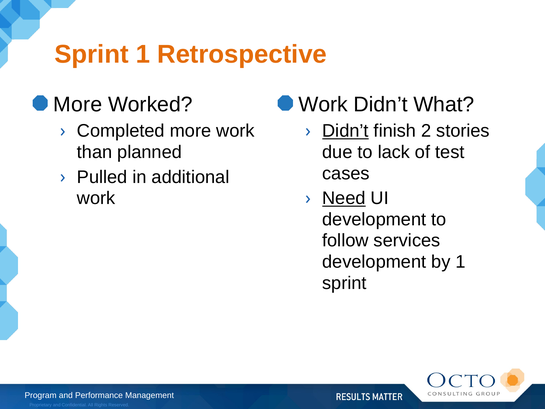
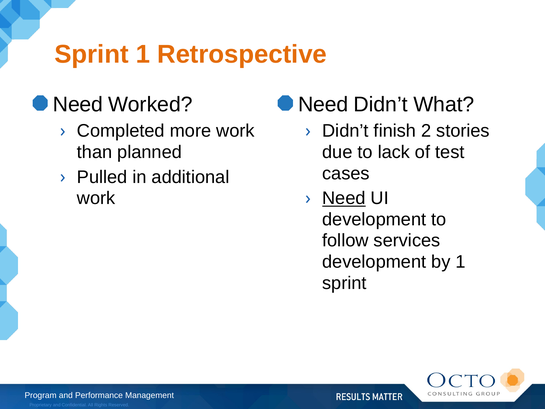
More at (78, 104): More -> Need
Work at (323, 104): Work -> Need
Didn’t at (345, 131) underline: present -> none
